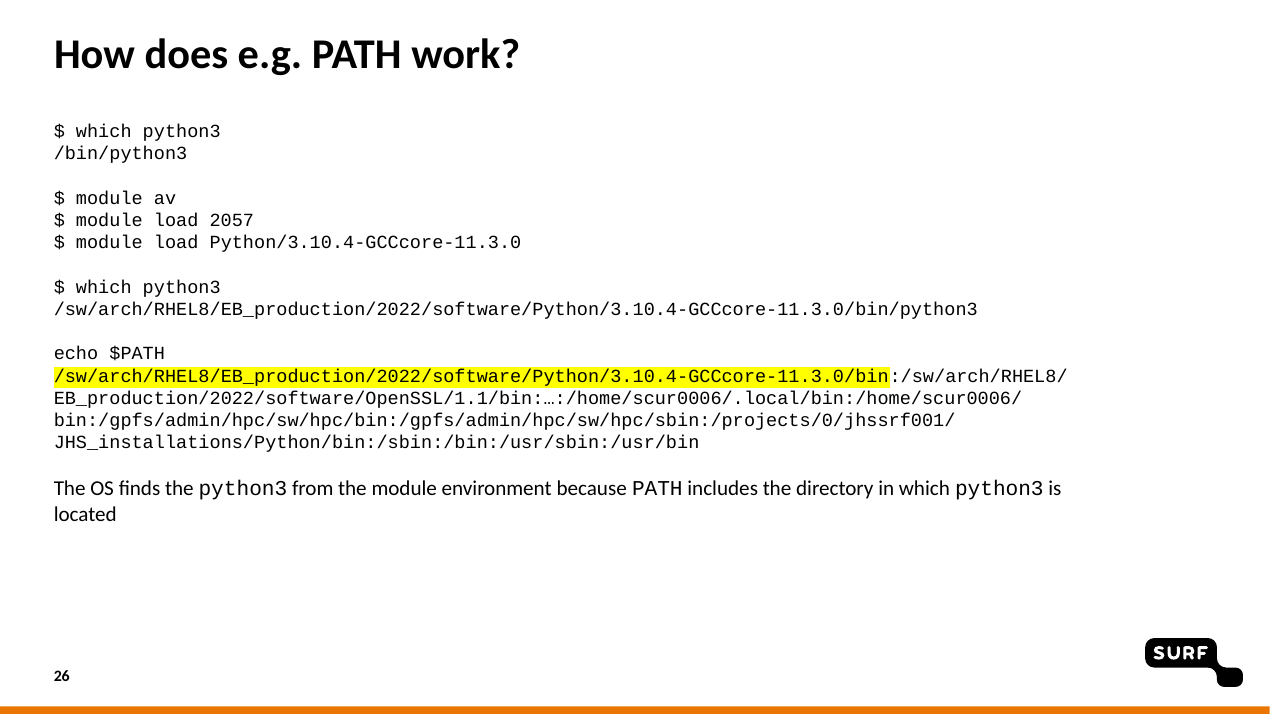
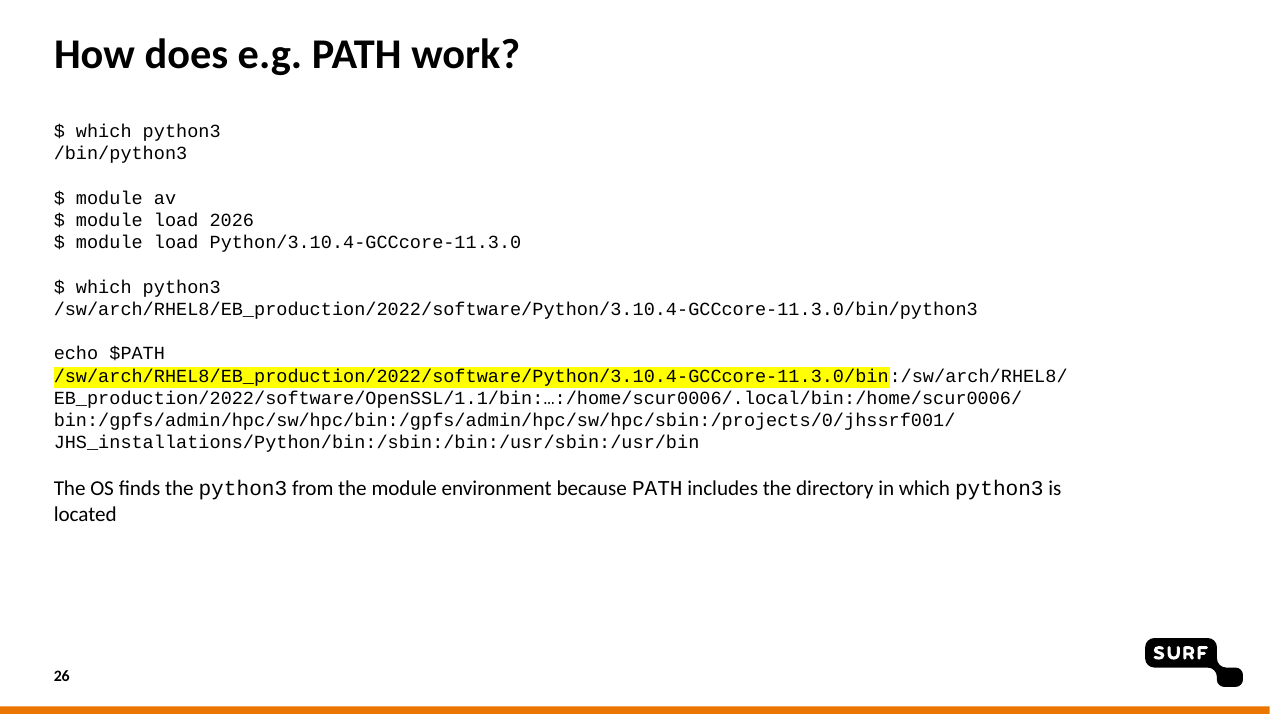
2057: 2057 -> 2026
